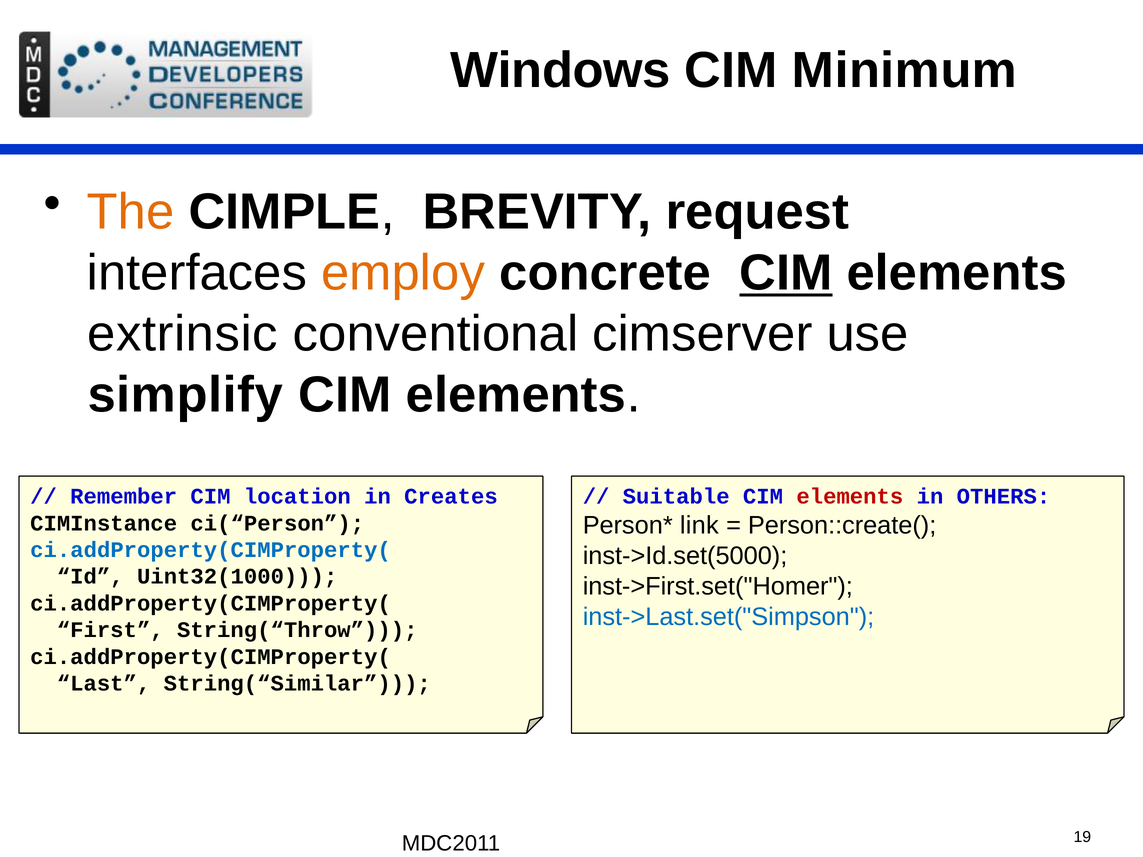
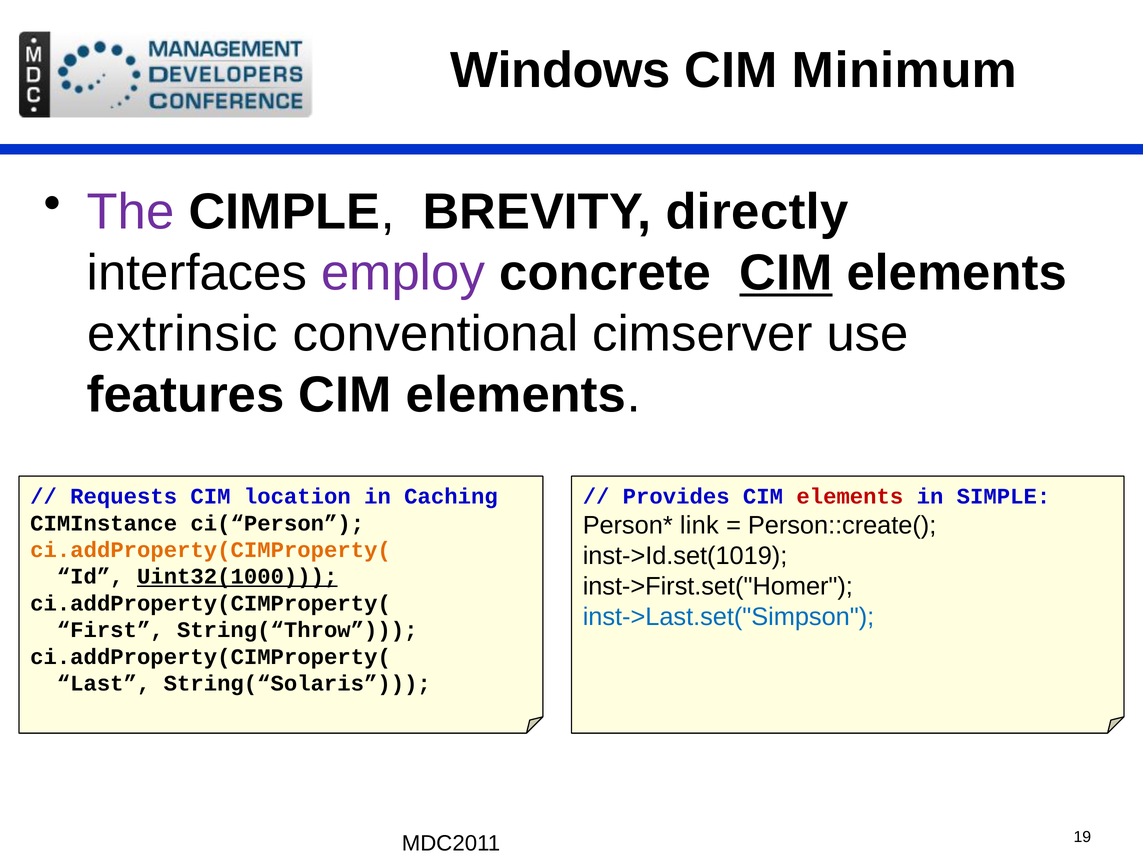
The colour: orange -> purple
request: request -> directly
employ colour: orange -> purple
simplify: simplify -> features
Remember: Remember -> Requests
Creates: Creates -> Caching
Suitable: Suitable -> Provides
OTHERS: OTHERS -> SIMPLE
ci.addProperty(CIMProperty( at (211, 550) colour: blue -> orange
inst->Id.set(5000: inst->Id.set(5000 -> inst->Id.set(1019
Uint32(1000 underline: none -> present
String(“Similar: String(“Similar -> String(“Solaris
